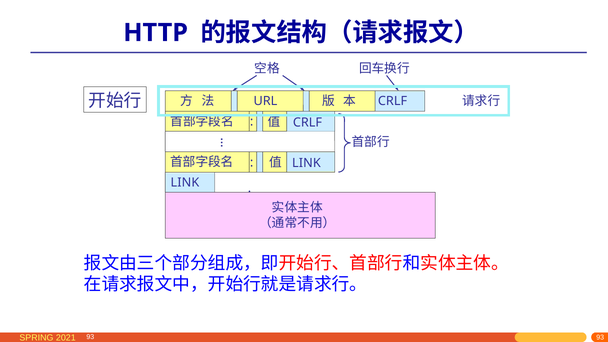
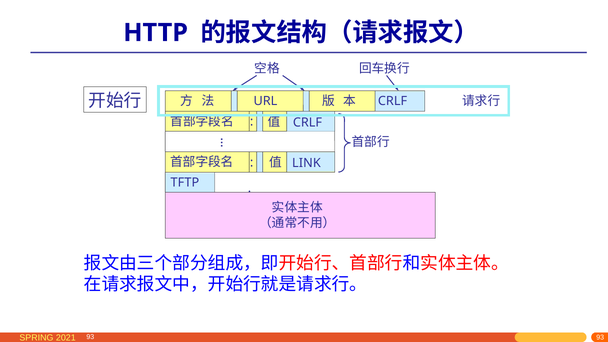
LINK at (185, 182): LINK -> TFTP
